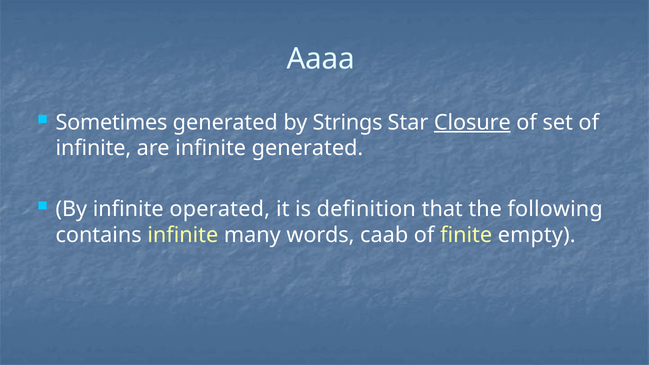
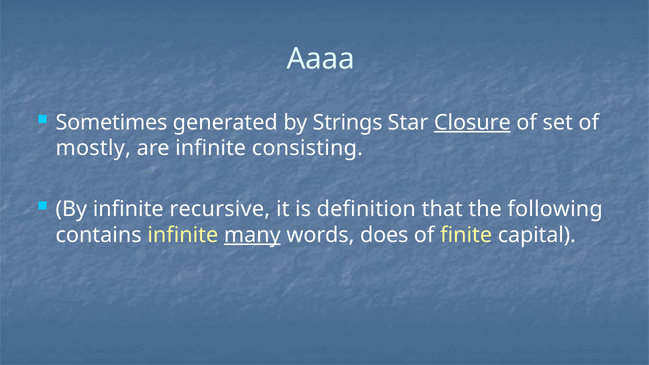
infinite at (93, 148): infinite -> mostly
infinite generated: generated -> consisting
operated: operated -> recursive
many underline: none -> present
caab: caab -> does
empty: empty -> capital
